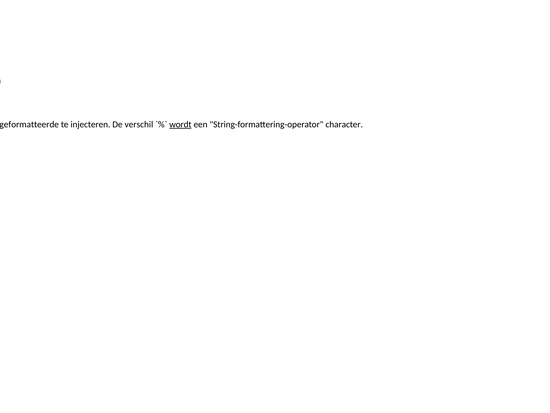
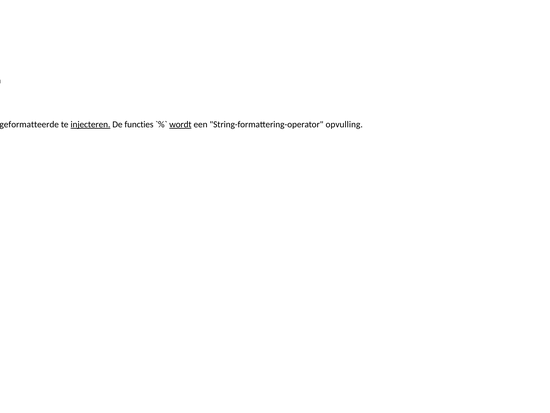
injecteren underline: none -> present
verschil: verschil -> functies
character: character -> opvulling
